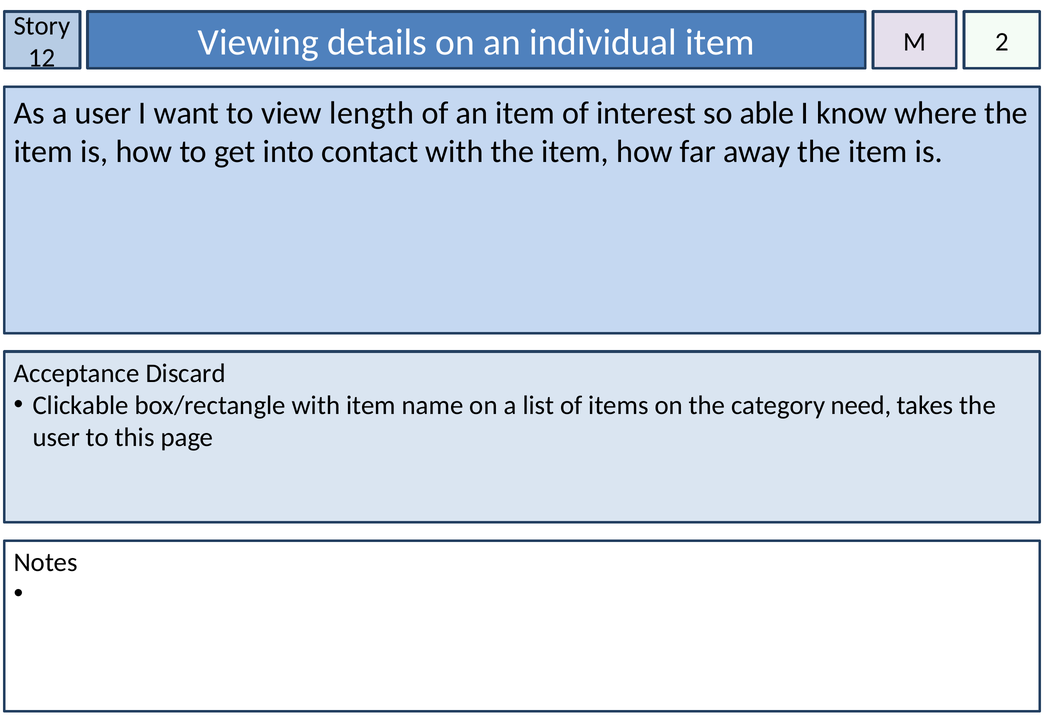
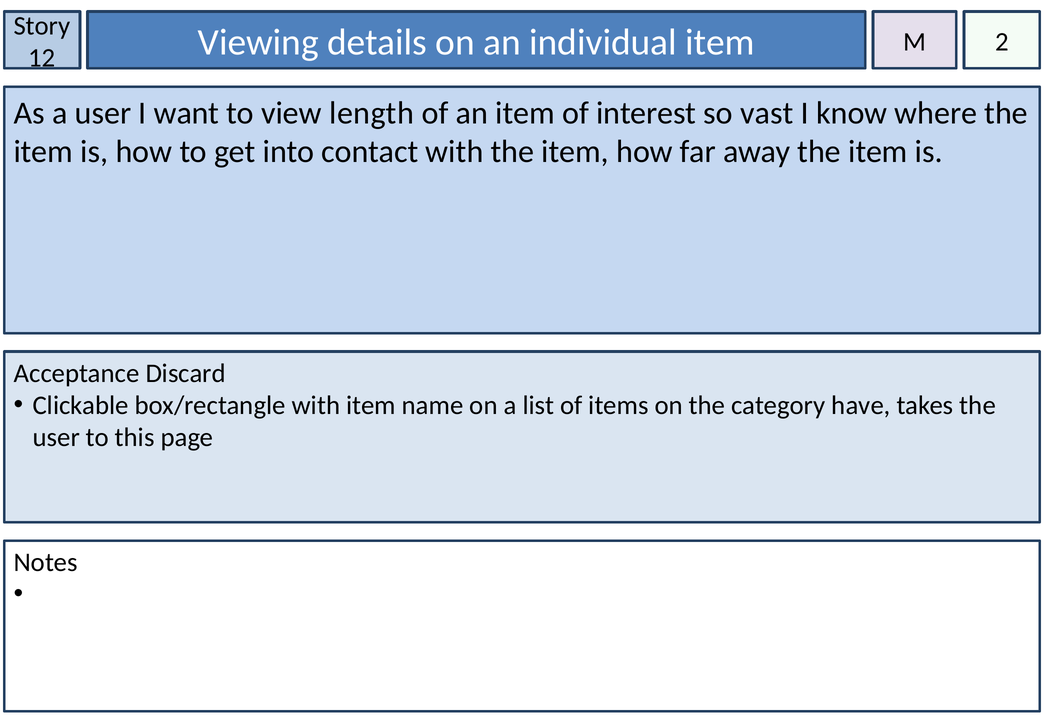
able: able -> vast
need: need -> have
